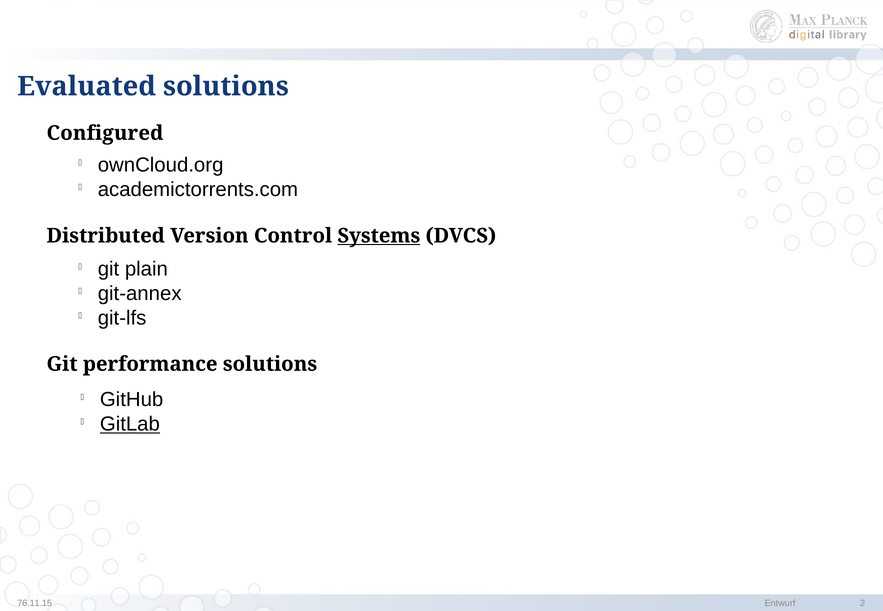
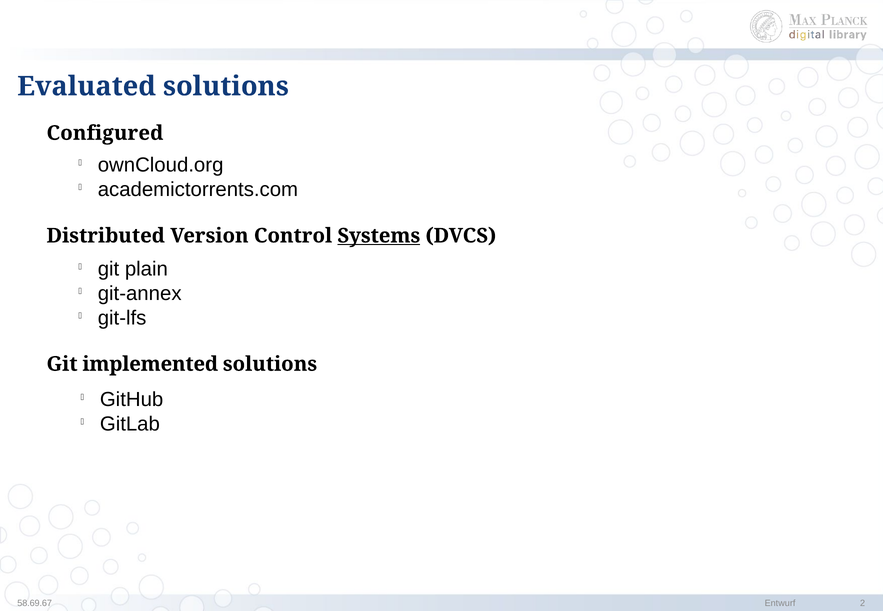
performance: performance -> implemented
GitLab underline: present -> none
76.11.15: 76.11.15 -> 58.69.67
